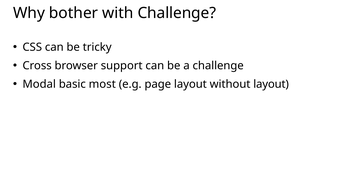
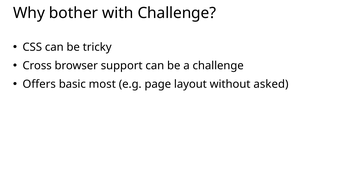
Modal: Modal -> Offers
without layout: layout -> asked
